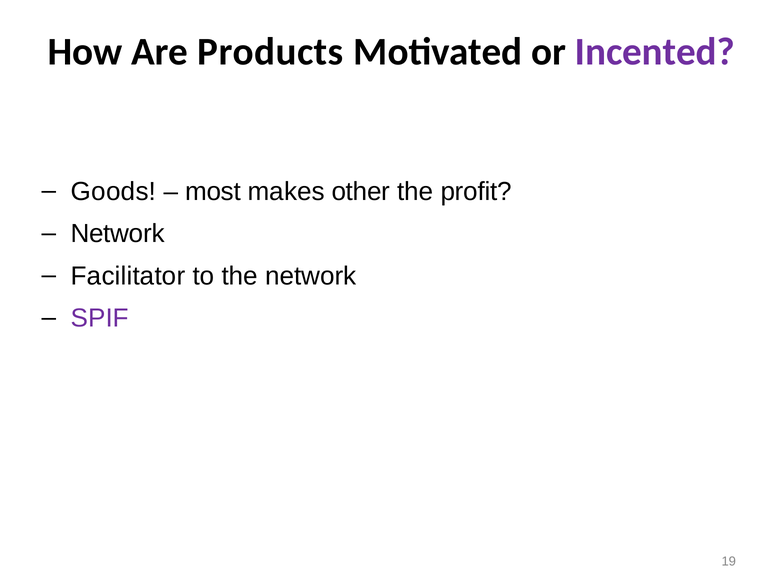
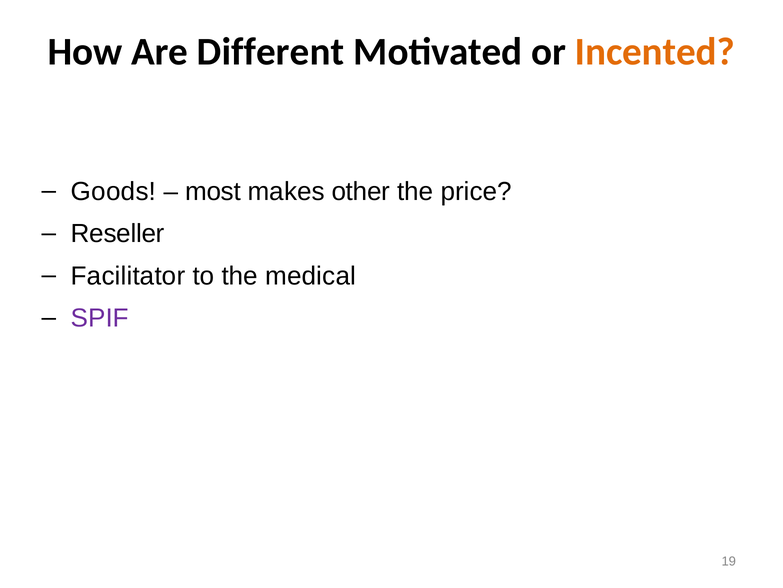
Products: Products -> Different
Incented colour: purple -> orange
profit: profit -> price
Network at (118, 234): Network -> Reseller
the network: network -> medical
